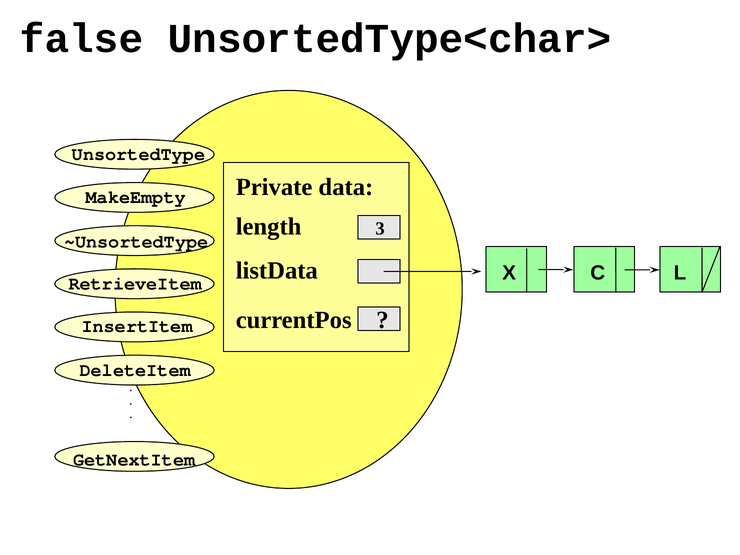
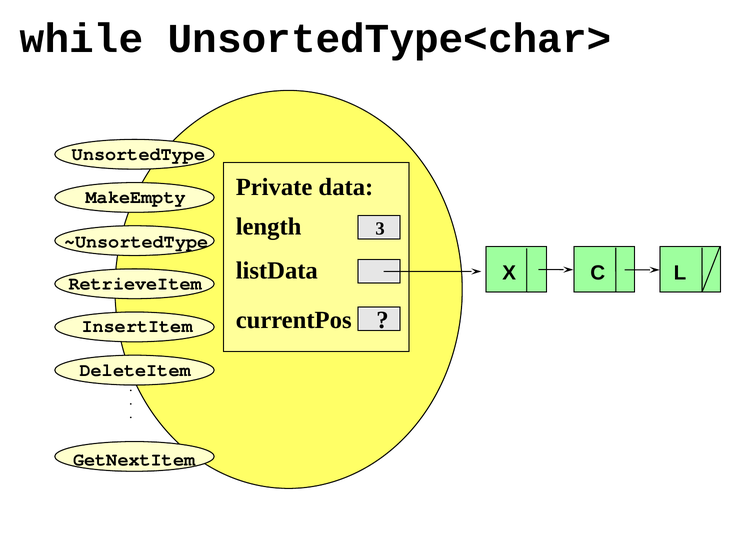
false: false -> while
